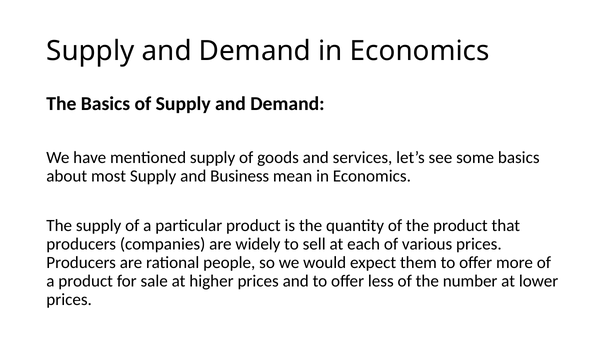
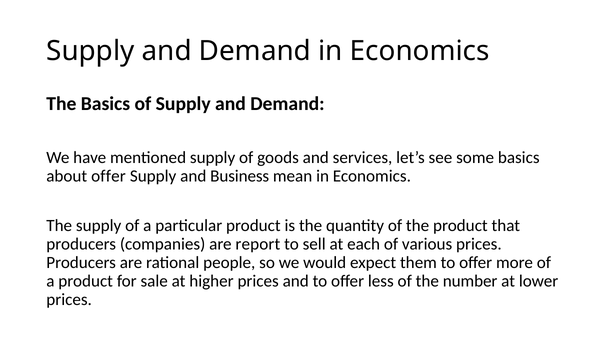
about most: most -> offer
widely: widely -> report
